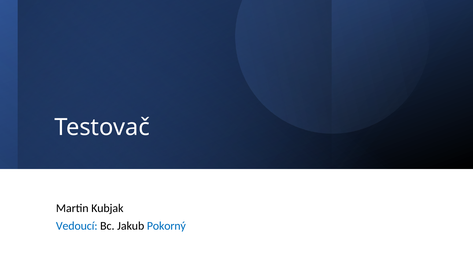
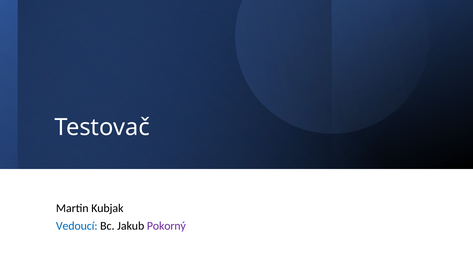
Pokorný colour: blue -> purple
